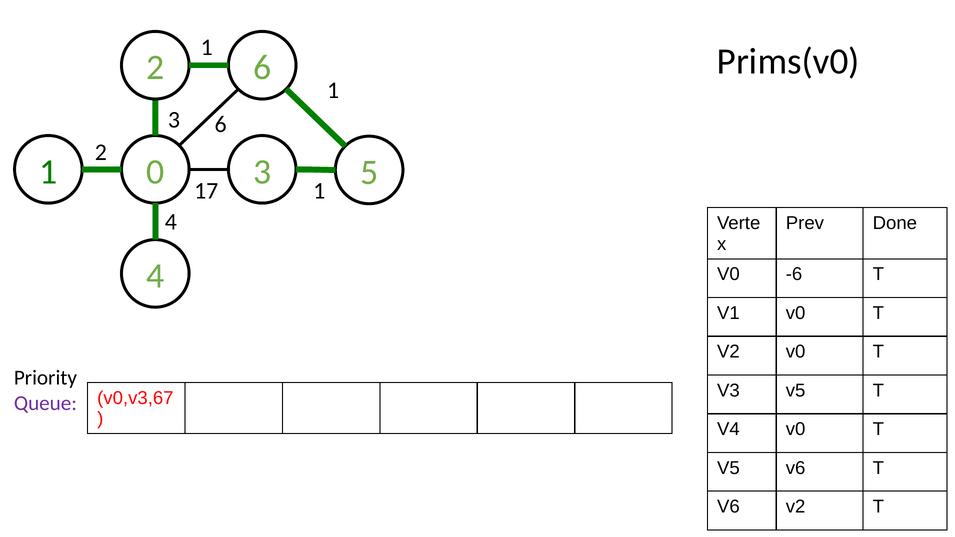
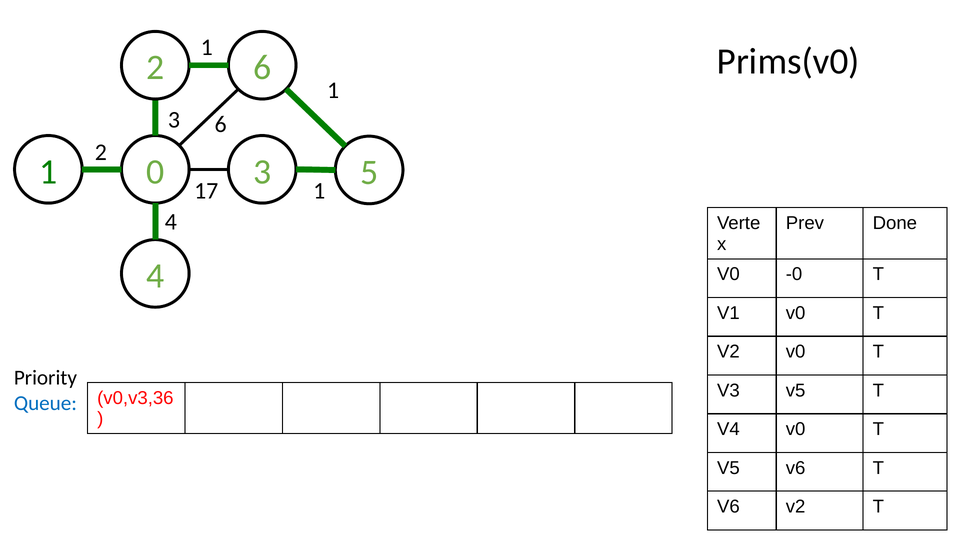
-6: -6 -> -0
v0,v3,67: v0,v3,67 -> v0,v3,36
Queue colour: purple -> blue
